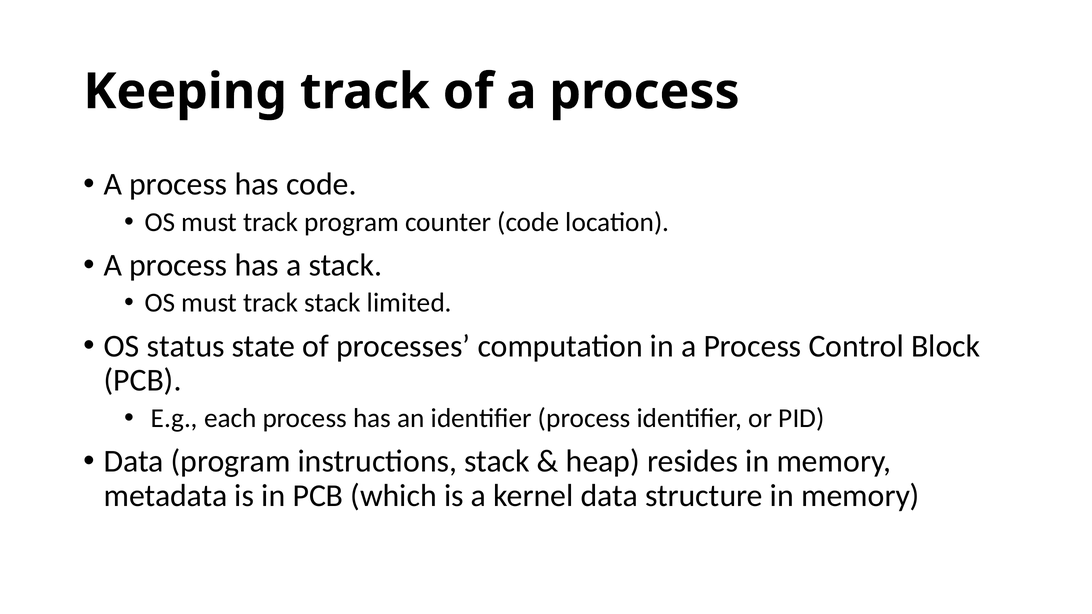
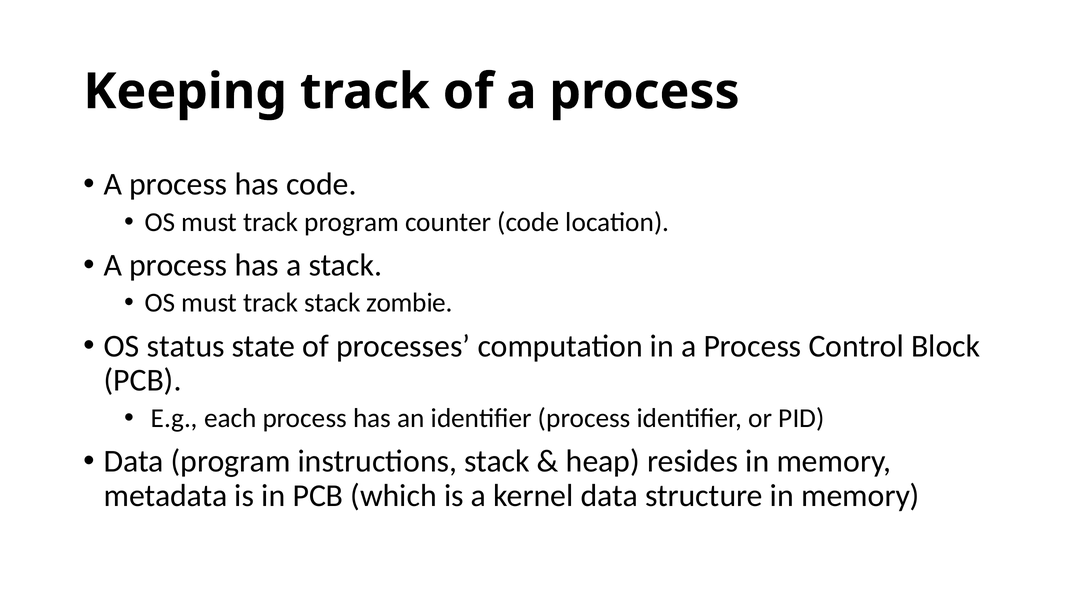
limited: limited -> zombie
